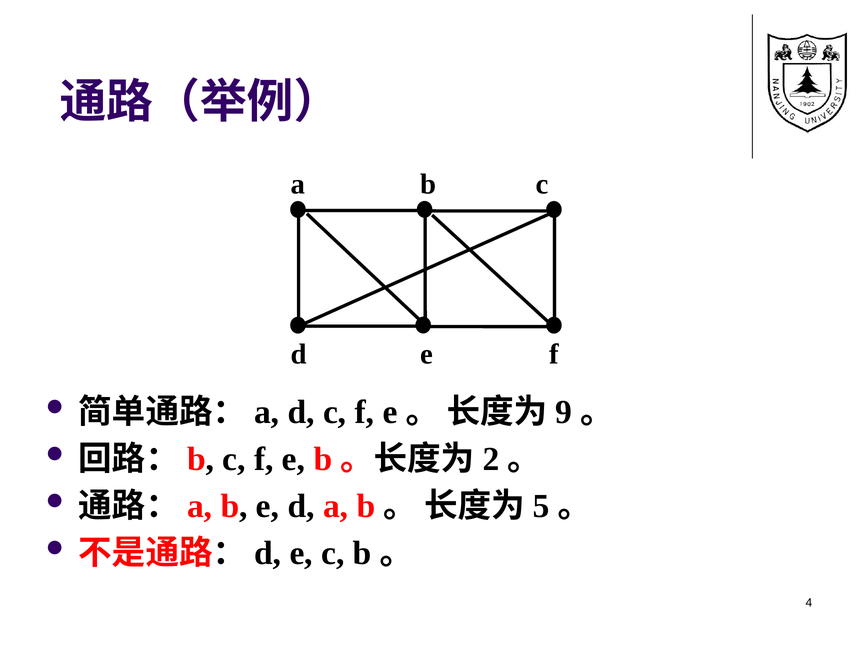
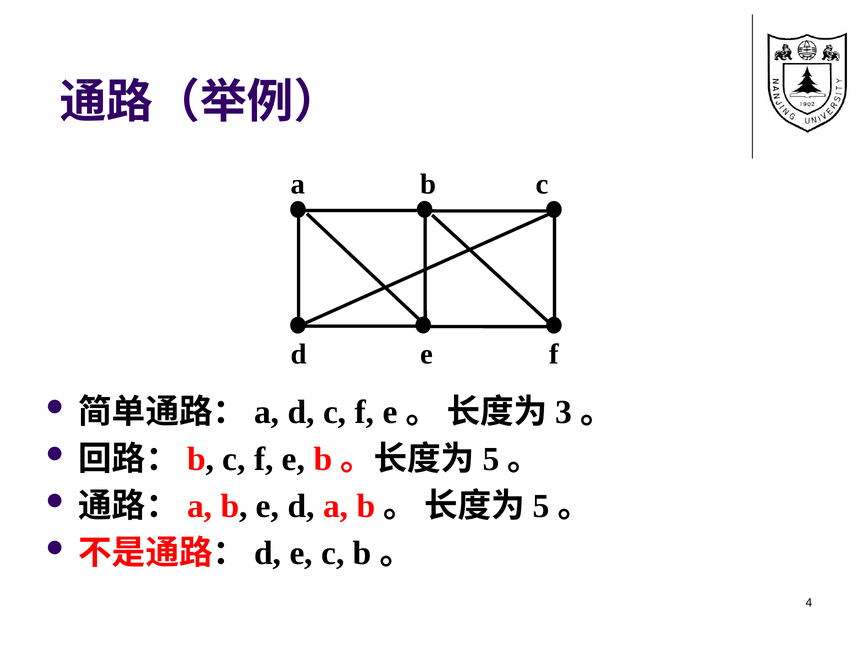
9: 9 -> 3
2 at (491, 459): 2 -> 5
